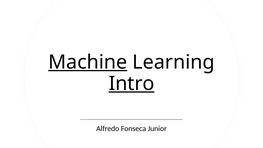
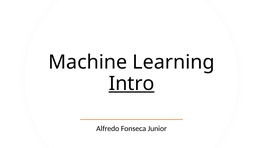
Machine underline: present -> none
